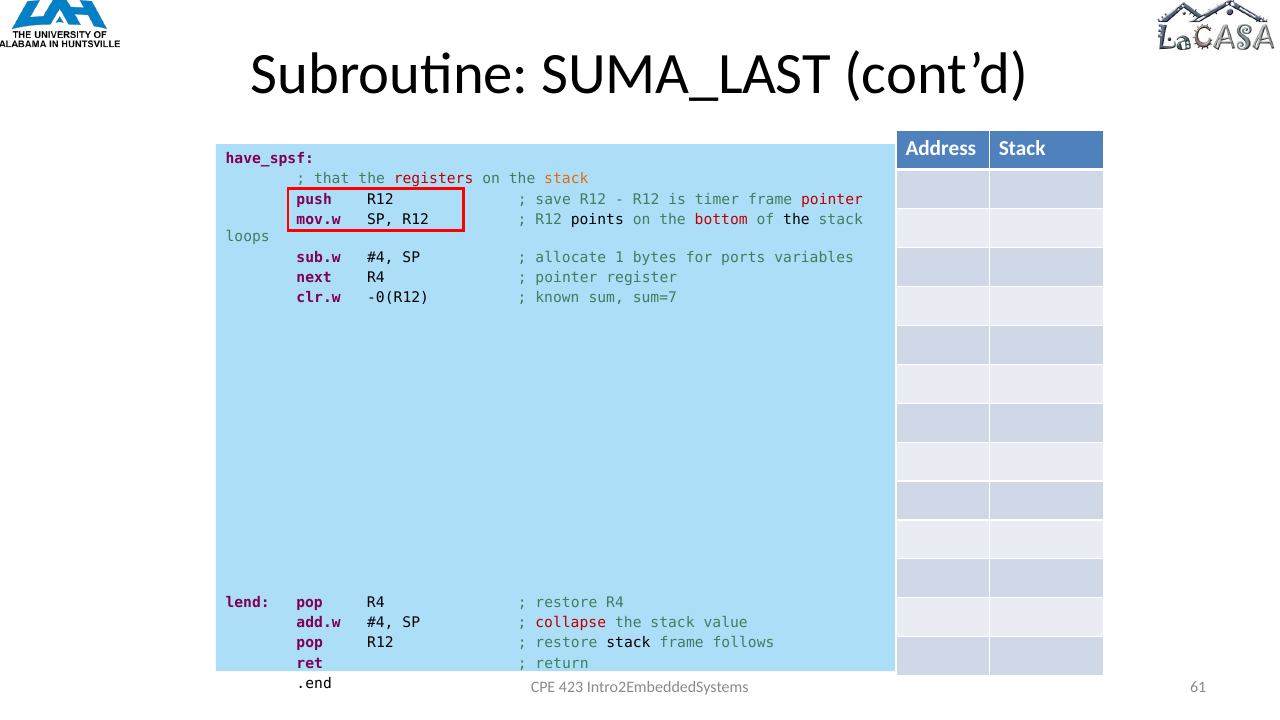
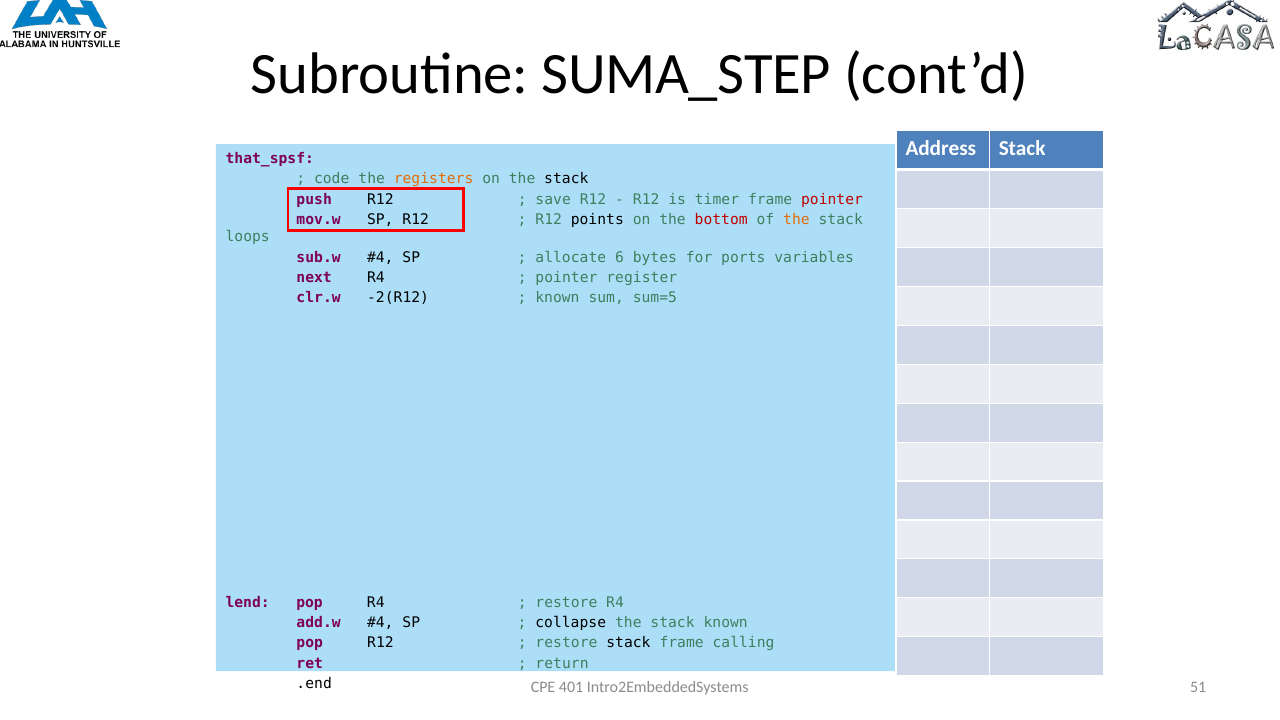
SUMA_LAST: SUMA_LAST -> SUMA_STEP
have_spsf: have_spsf -> that_spsf
that: that -> code
registers colour: red -> orange
stack at (566, 179) colour: orange -> black
the at (796, 220) colour: black -> orange
1: 1 -> 6
-0(R12: -0(R12 -> -2(R12
sum=7: sum=7 -> sum=5
collapse colour: red -> black
stack value: value -> known
follows: follows -> calling
423: 423 -> 401
61: 61 -> 51
